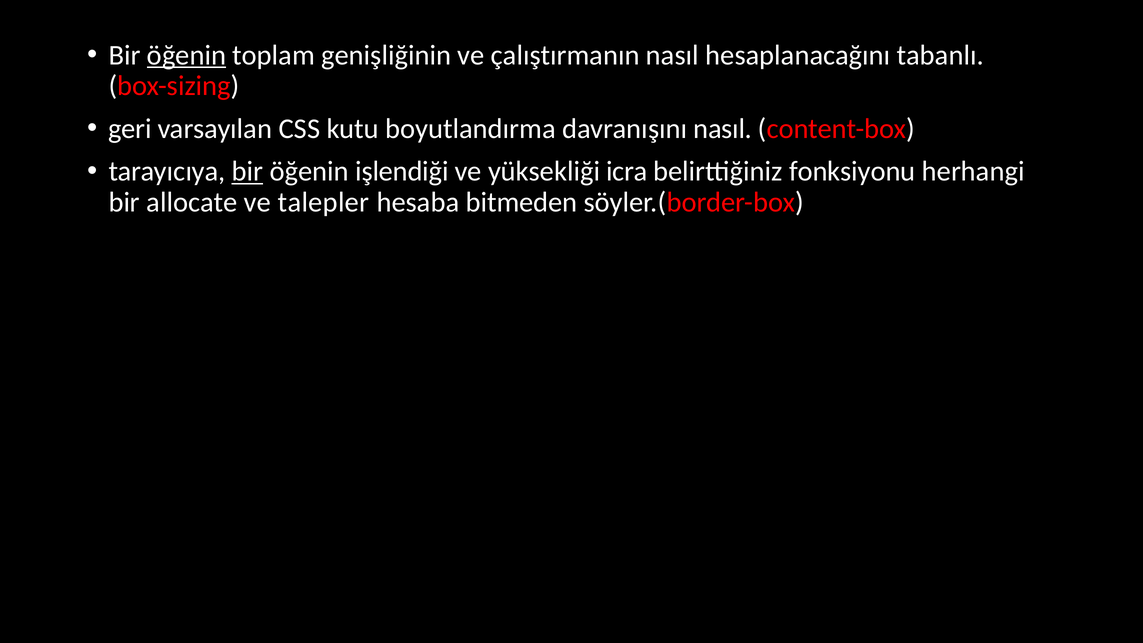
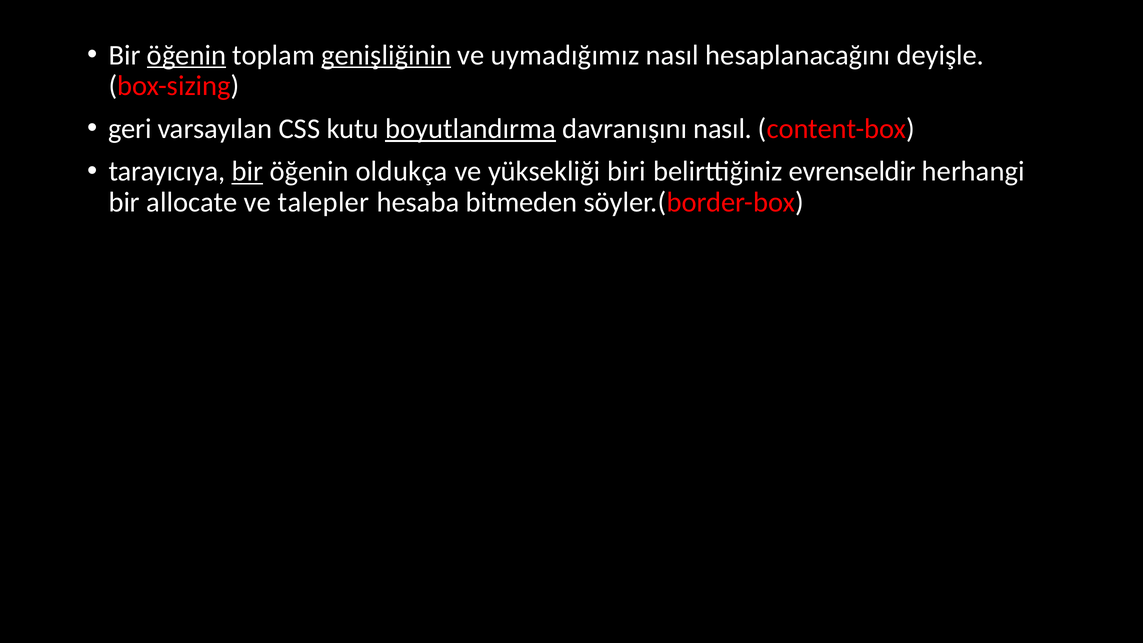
genişliğinin underline: none -> present
çalıştırmanın: çalıştırmanın -> uymadığımız
tabanlı: tabanlı -> deyişle
boyutlandırma underline: none -> present
işlendiği: işlendiği -> oldukça
icra: icra -> biri
fonksiyonu: fonksiyonu -> evrenseldir
